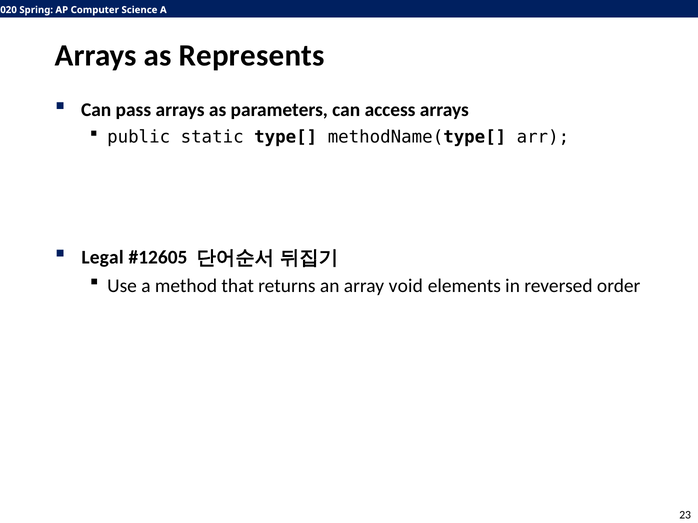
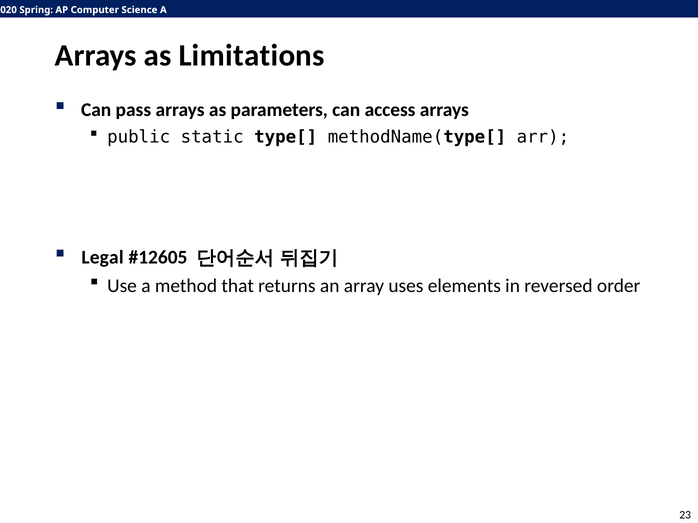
Represents: Represents -> Limitations
void: void -> uses
